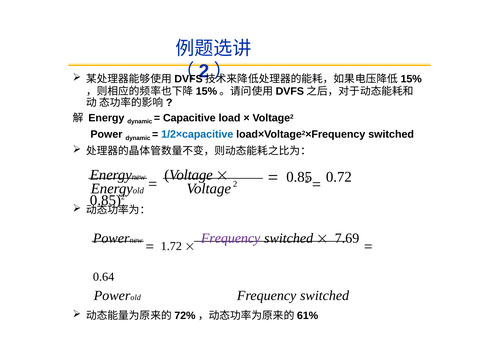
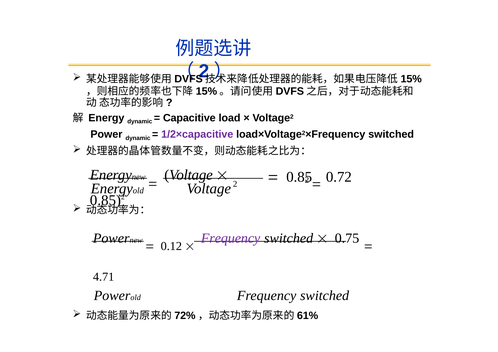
1/2×capacitive colour: blue -> purple
7.69: 7.69 -> 0.75
1.72: 1.72 -> 0.12
0.64: 0.64 -> 4.71
